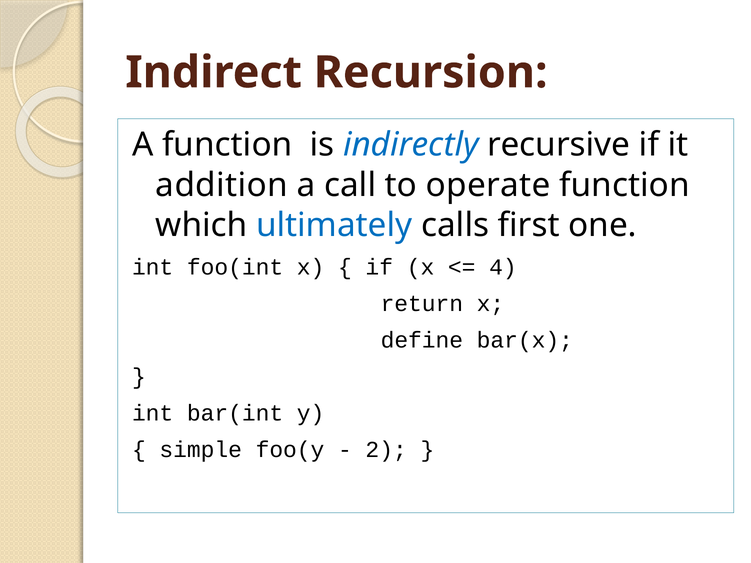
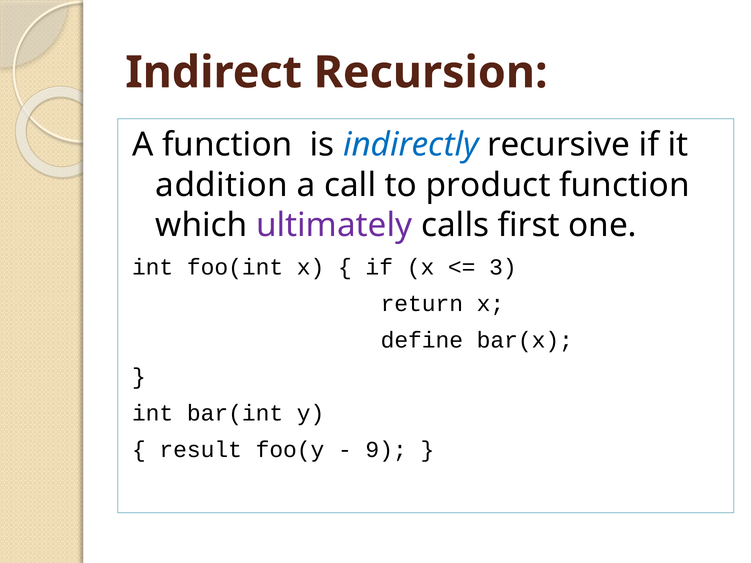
operate: operate -> product
ultimately colour: blue -> purple
4: 4 -> 3
simple: simple -> result
2: 2 -> 9
